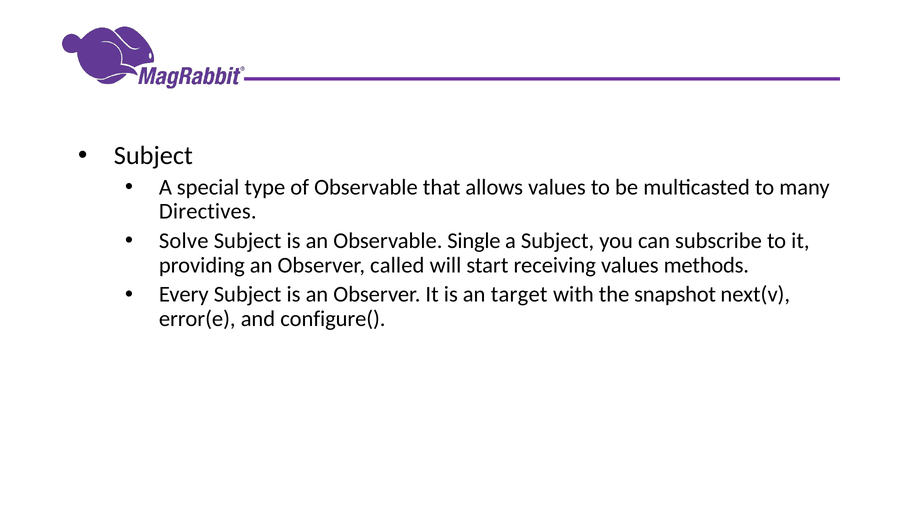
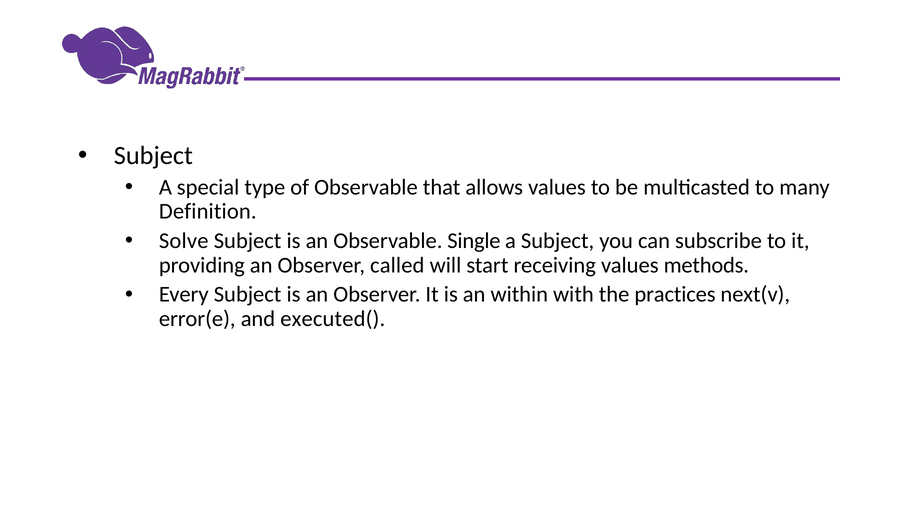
Directives: Directives -> Definition
target: target -> within
snapshot: snapshot -> practices
configure(: configure( -> executed(
